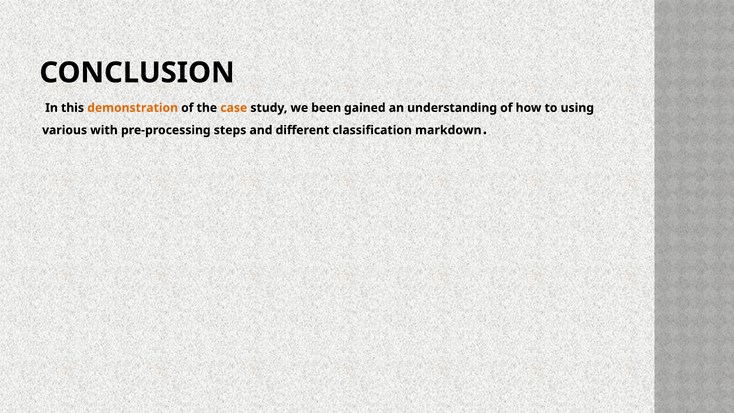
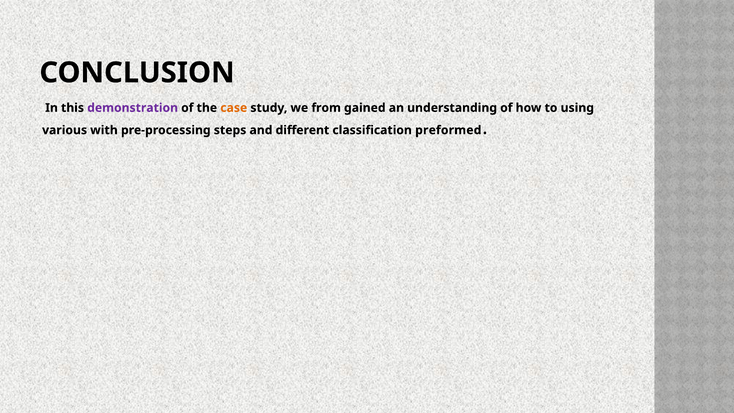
demonstration colour: orange -> purple
been: been -> from
markdown: markdown -> preformed
